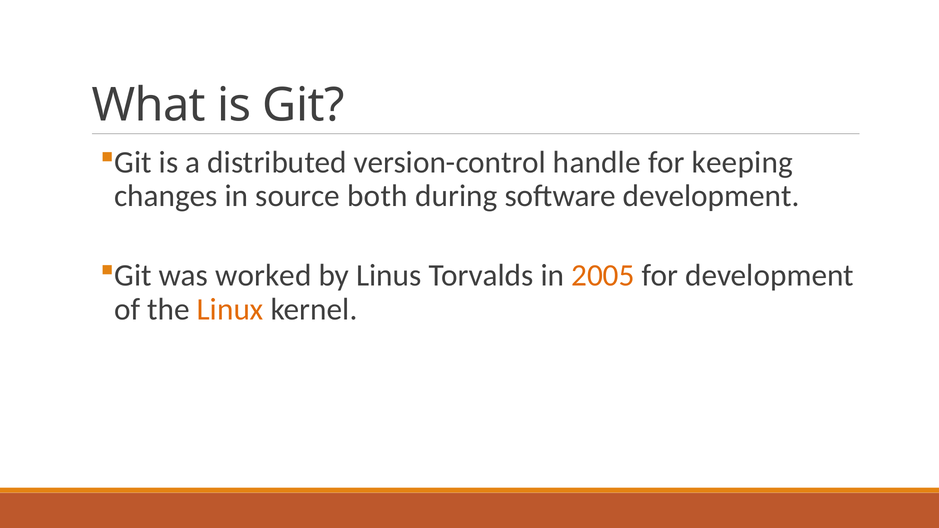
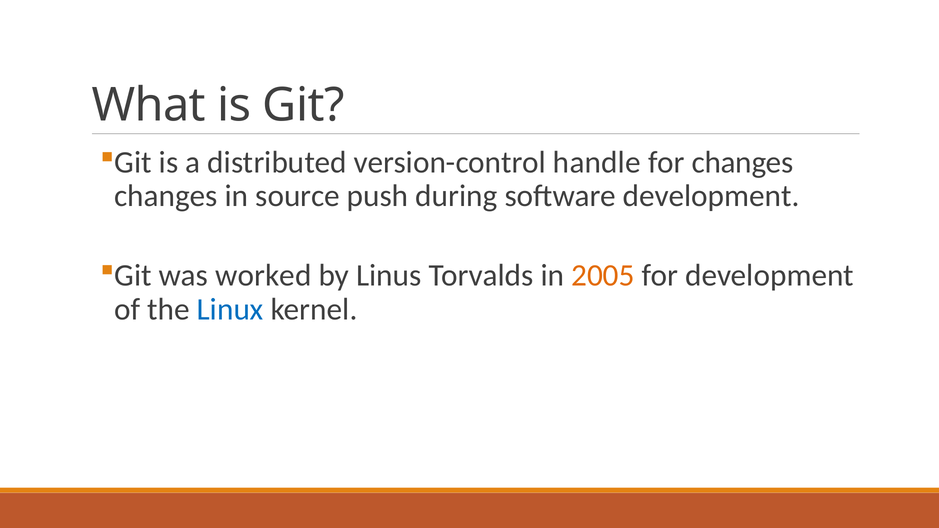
for keeping: keeping -> changes
both: both -> push
Linux colour: orange -> blue
